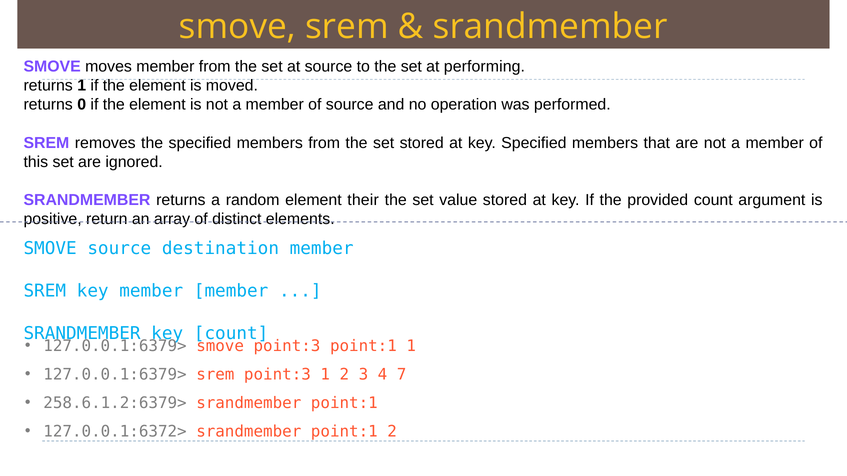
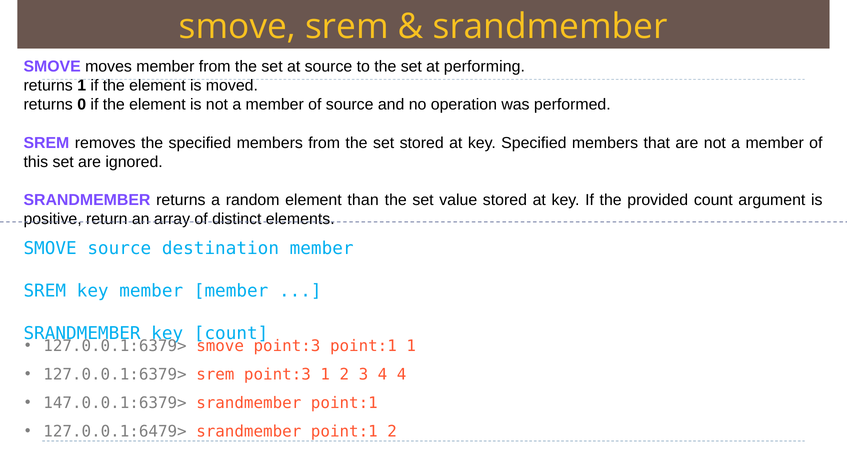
their: their -> than
4 7: 7 -> 4
258.6.1.2:6379>: 258.6.1.2:6379> -> 147.0.0.1:6379>
127.0.0.1:6372>: 127.0.0.1:6372> -> 127.0.0.1:6479>
